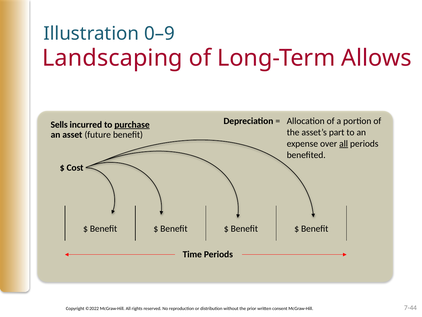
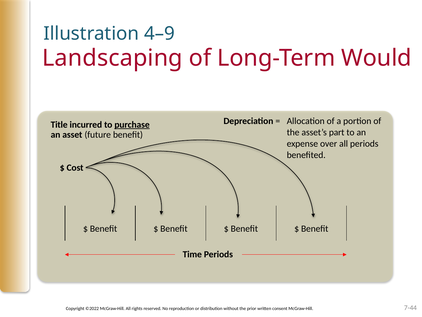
0–9: 0–9 -> 4–9
Allows: Allows -> Would
Sells: Sells -> Title
all at (344, 143) underline: present -> none
